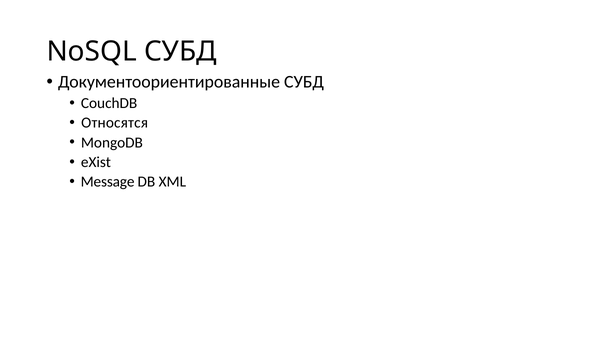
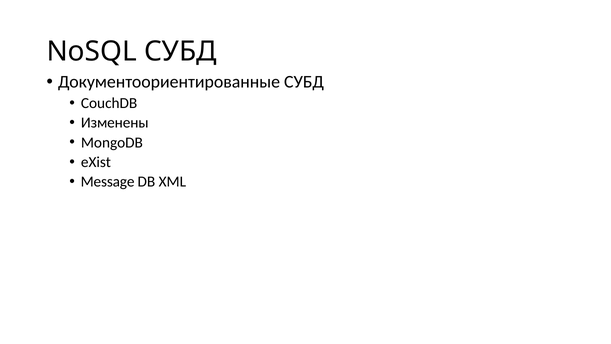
Относятся: Относятся -> Изменены
